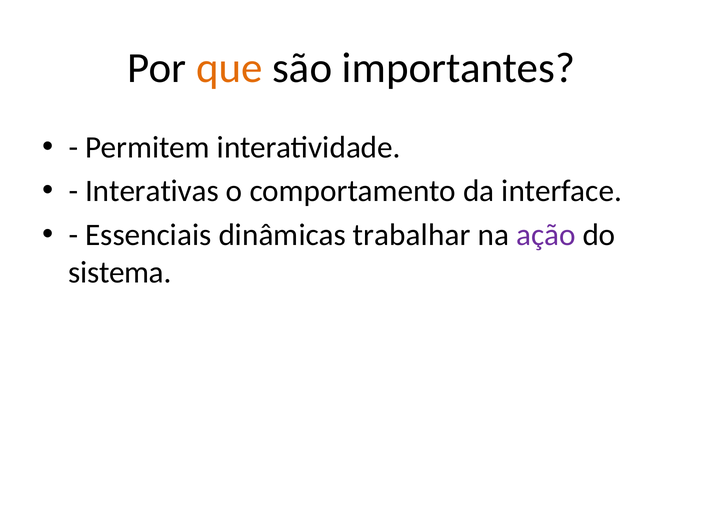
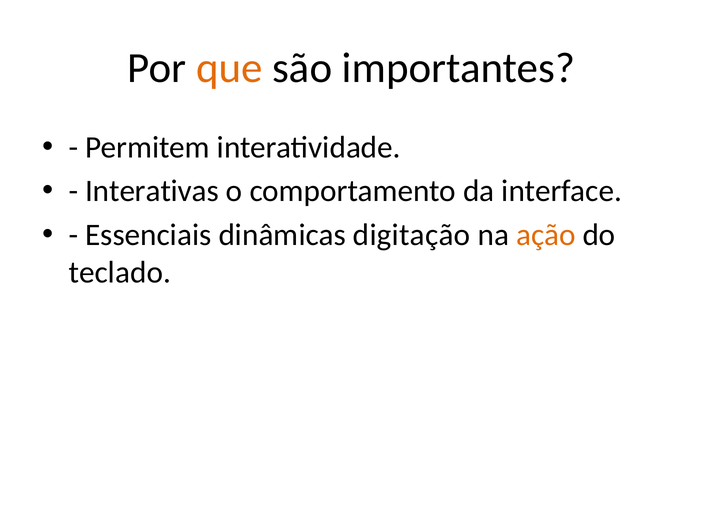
trabalhar: trabalhar -> digitação
ação colour: purple -> orange
sistema: sistema -> teclado
